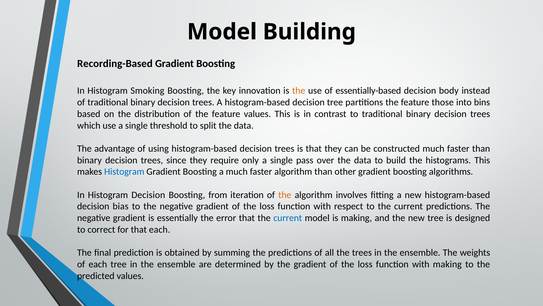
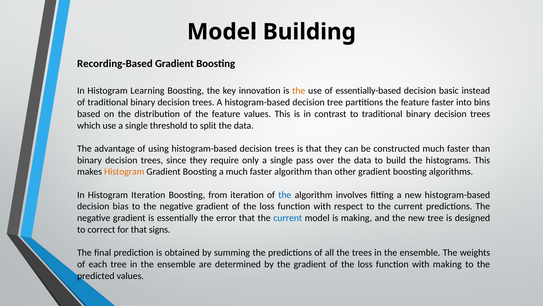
Smoking: Smoking -> Learning
body: body -> basic
feature those: those -> faster
Histogram at (124, 171) colour: blue -> orange
Histogram Decision: Decision -> Iteration
the at (285, 195) colour: orange -> blue
that each: each -> signs
